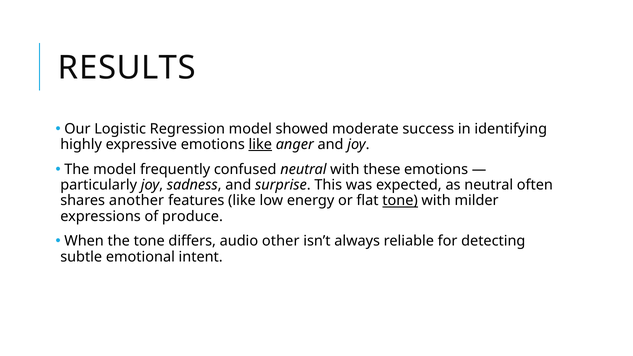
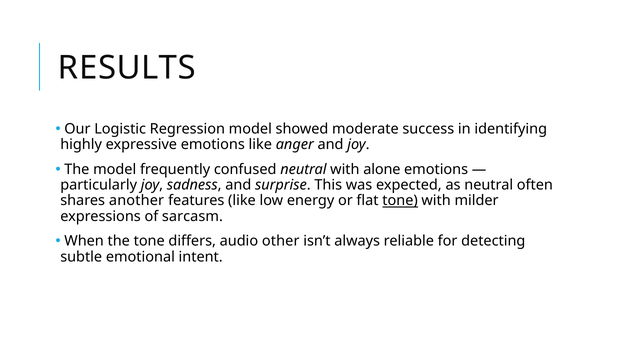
like at (260, 144) underline: present -> none
these: these -> alone
produce: produce -> sarcasm
